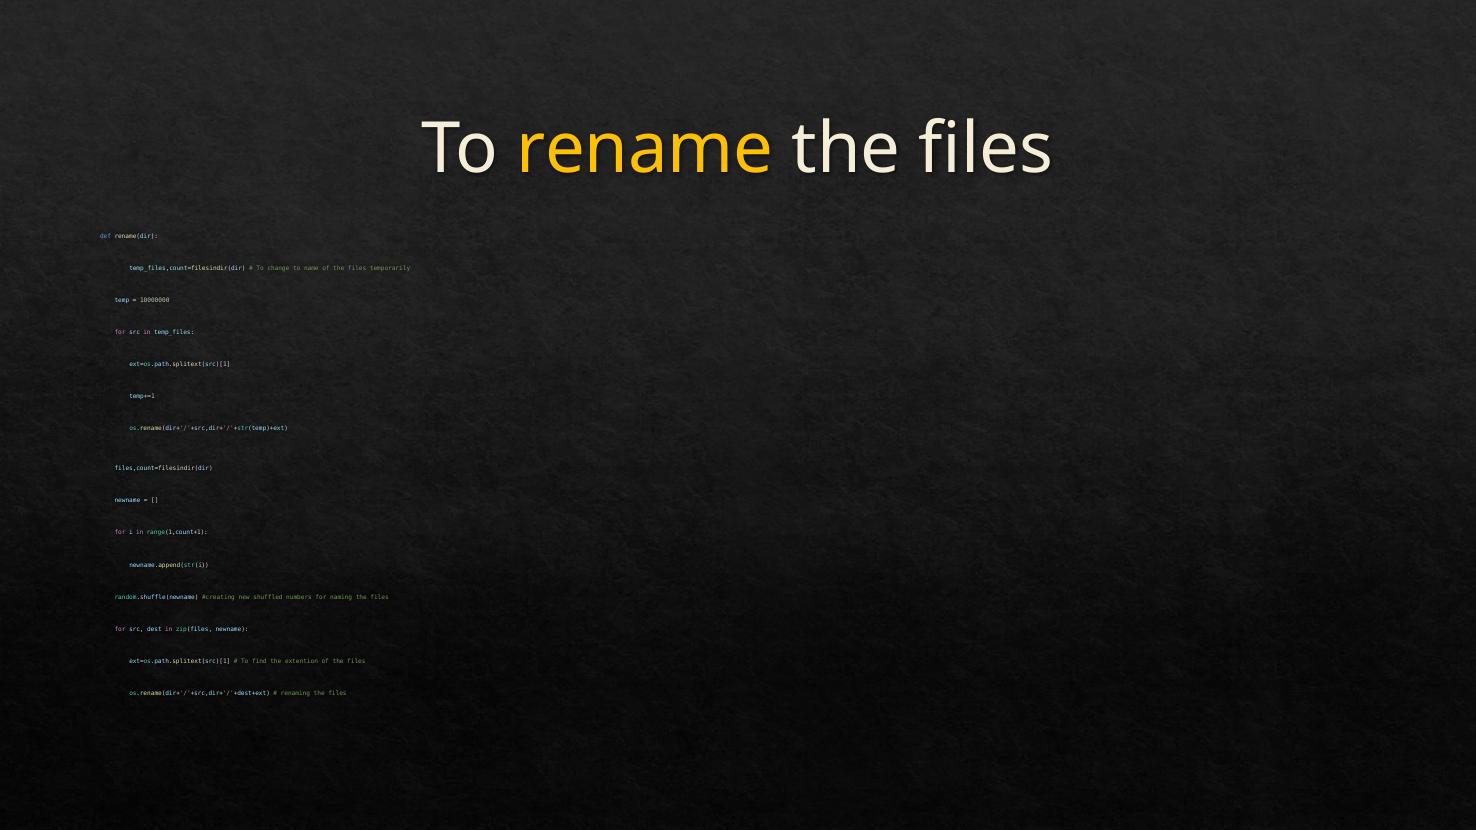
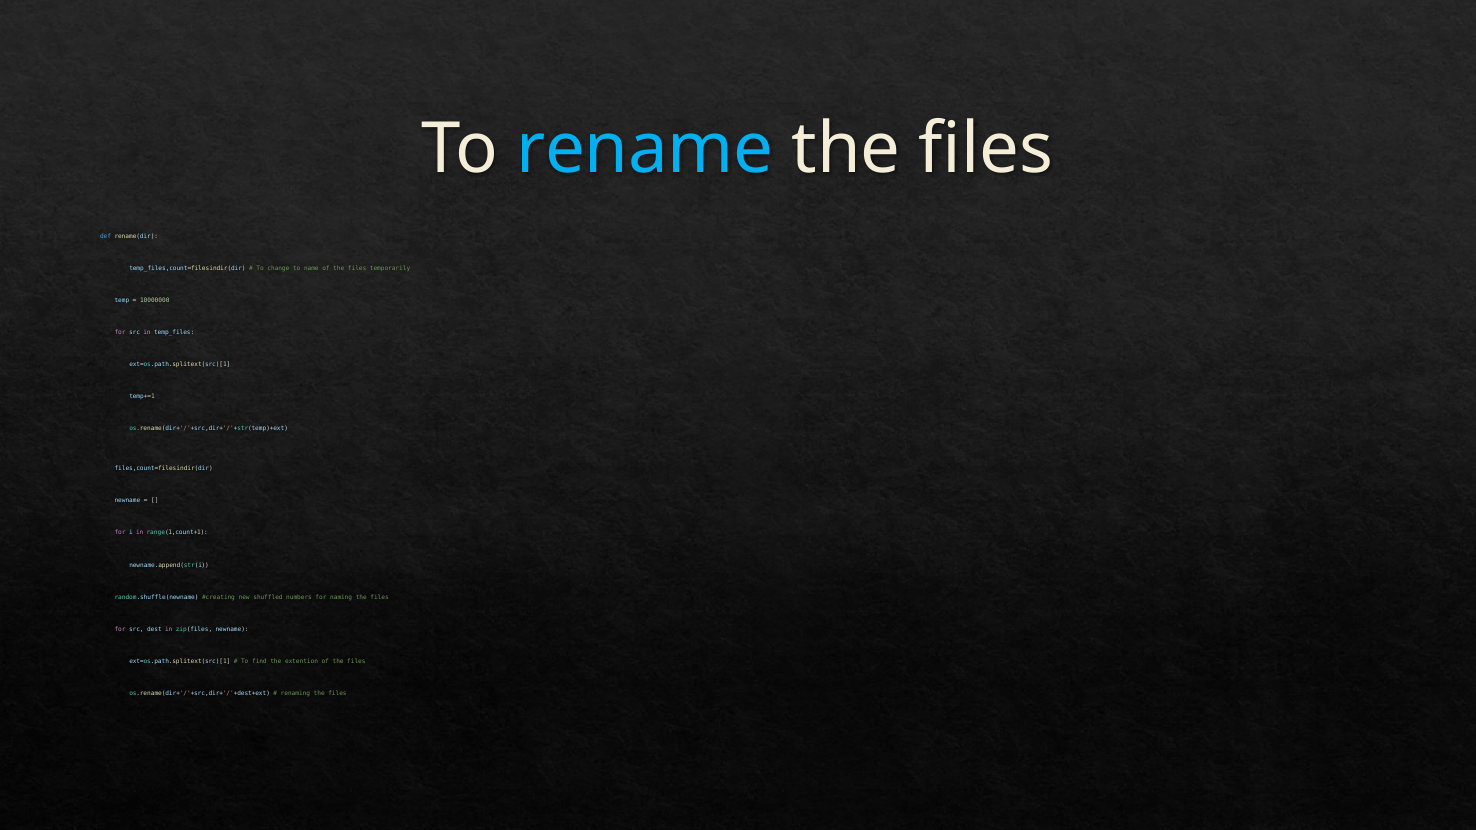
rename colour: yellow -> light blue
